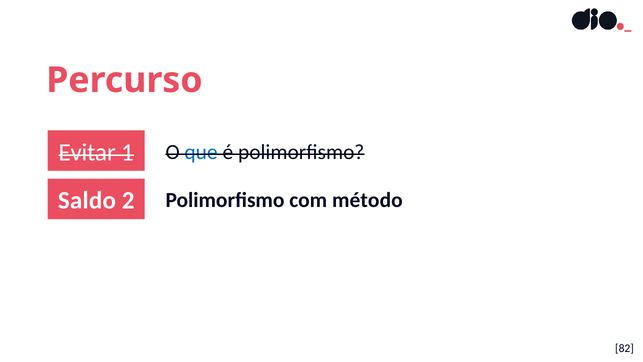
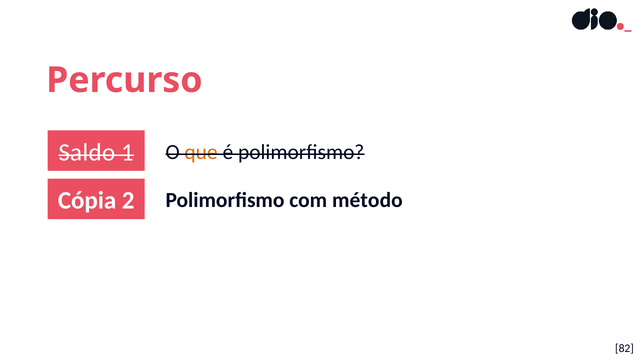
Evitar: Evitar -> Saldo
que colour: blue -> orange
Saldo: Saldo -> Cópia
